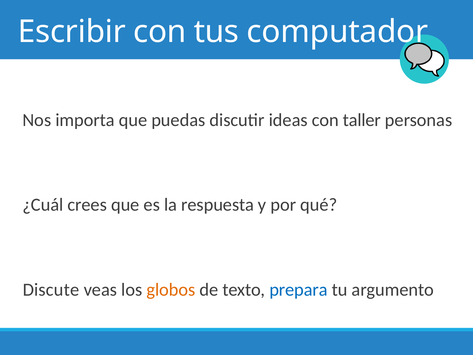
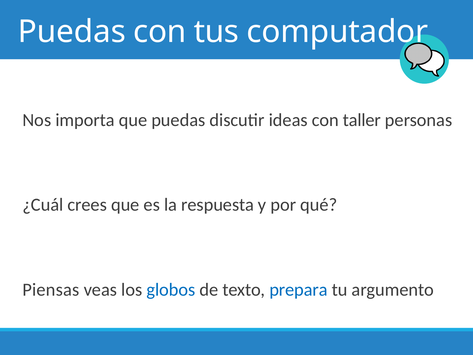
Escribir at (72, 32): Escribir -> Puedas
Discute: Discute -> Piensas
globos colour: orange -> blue
